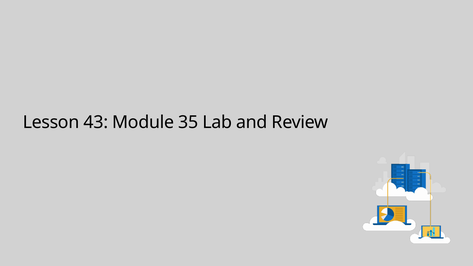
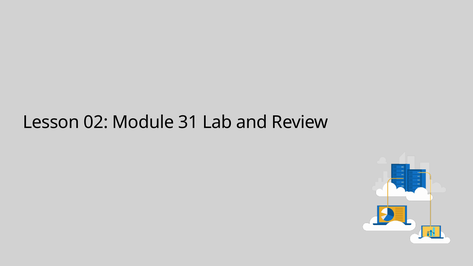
43: 43 -> 02
35: 35 -> 31
